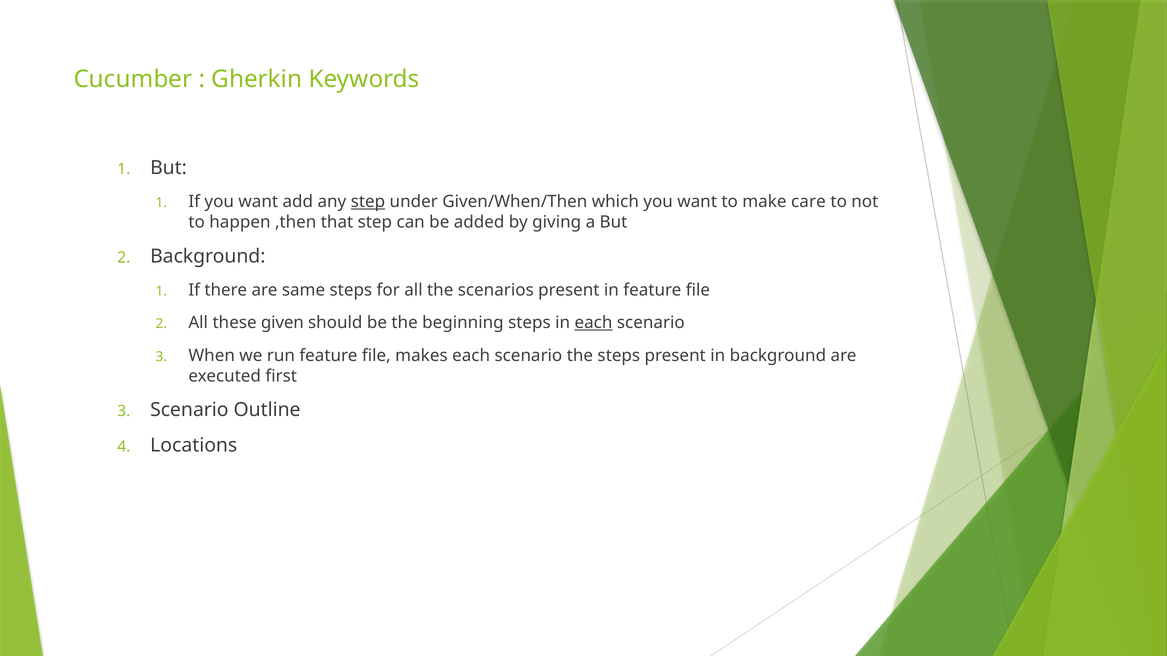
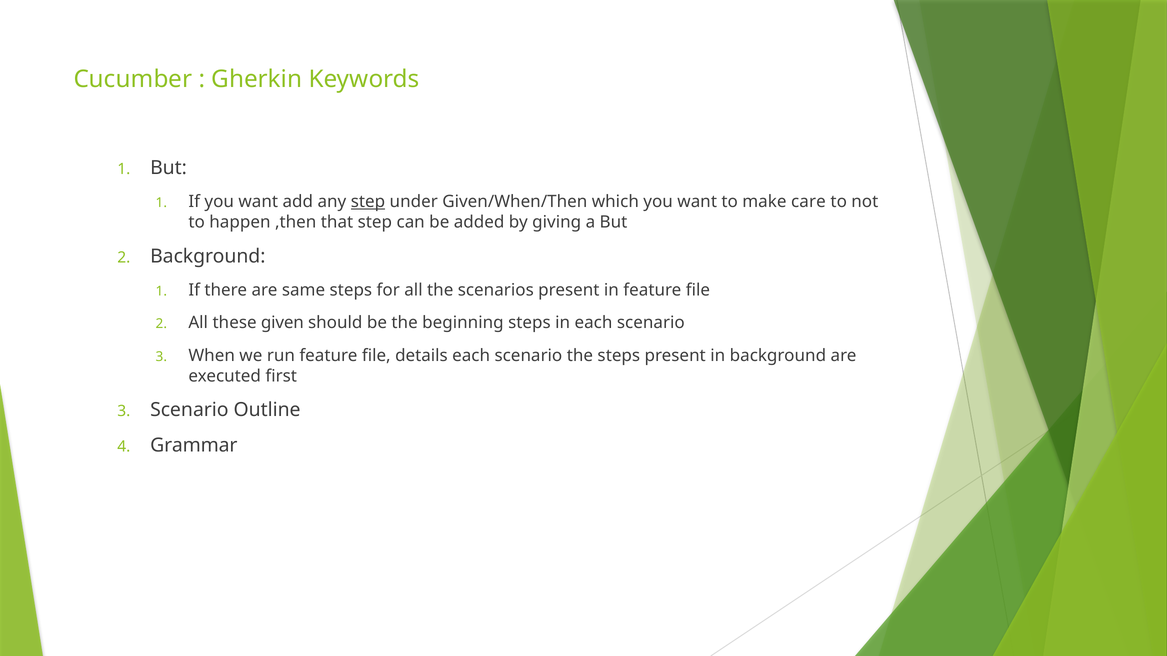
each at (593, 323) underline: present -> none
makes: makes -> details
Locations: Locations -> Grammar
